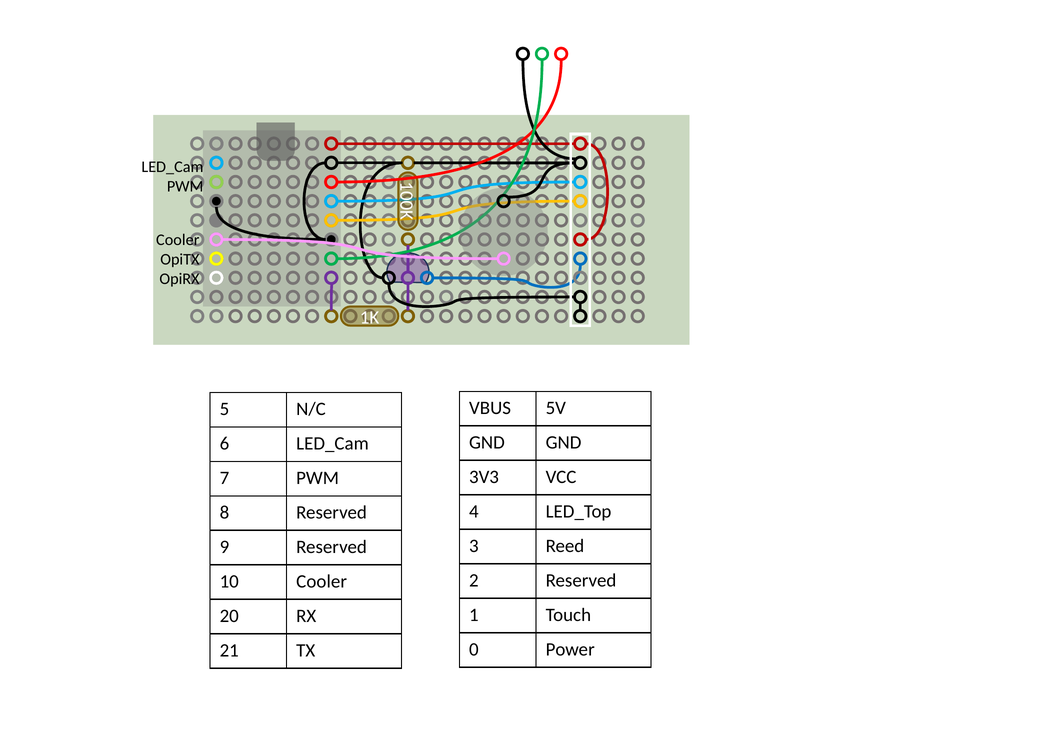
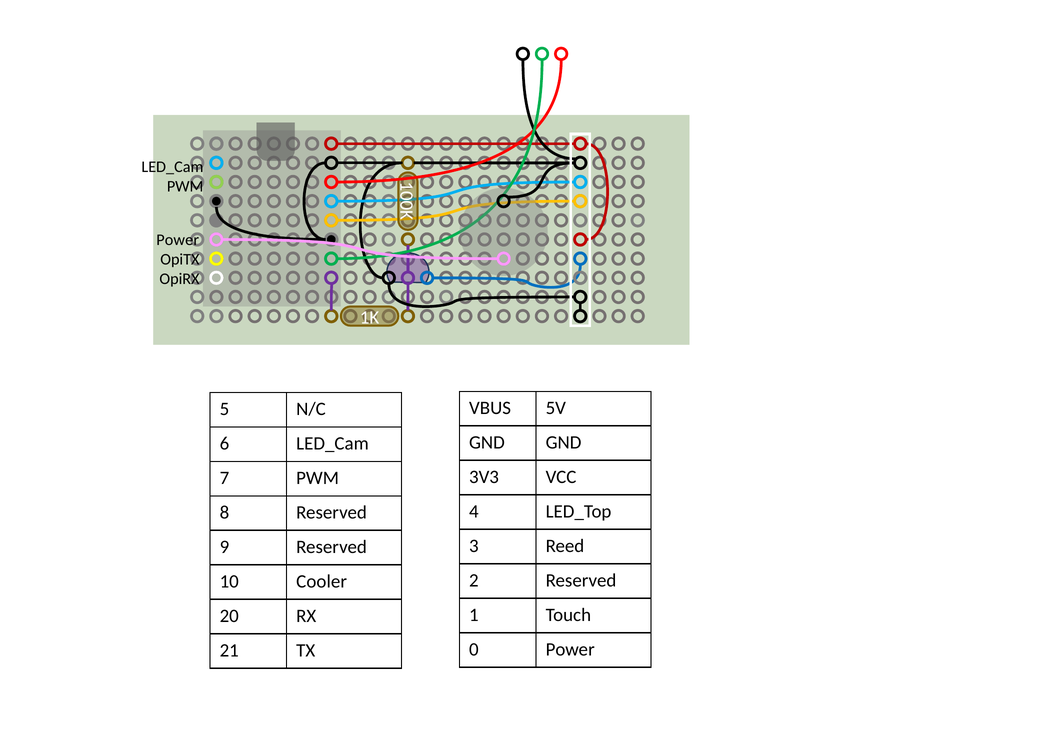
Cooler at (178, 240): Cooler -> Power
